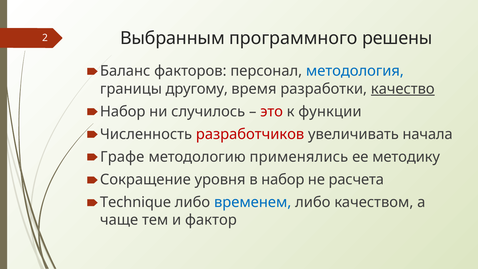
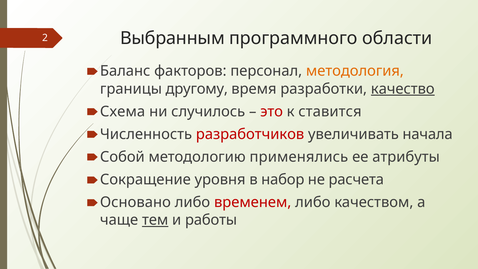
решены: решены -> области
методология colour: blue -> orange
Набор at (123, 111): Набор -> Схема
функции: функции -> ставится
Графе: Графе -> Собой
методику: методику -> атрибуты
Technique: Technique -> Основано
временем colour: blue -> red
тем underline: none -> present
фактор: фактор -> работы
